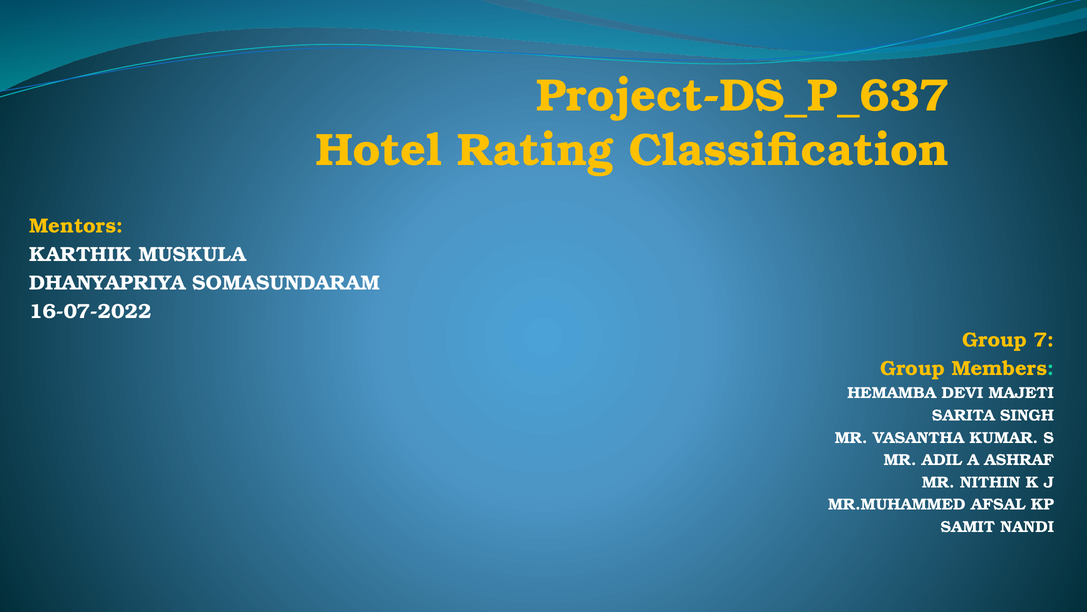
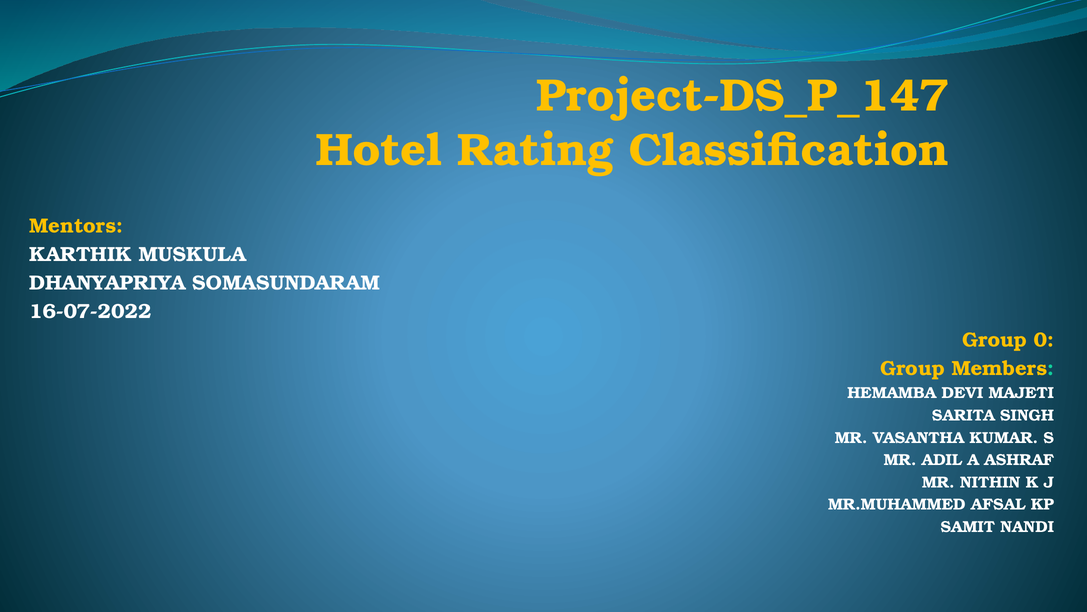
Project-DS_P_637: Project-DS_P_637 -> Project-DS_P_147
7: 7 -> 0
